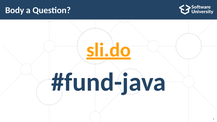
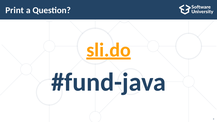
Body: Body -> Print
